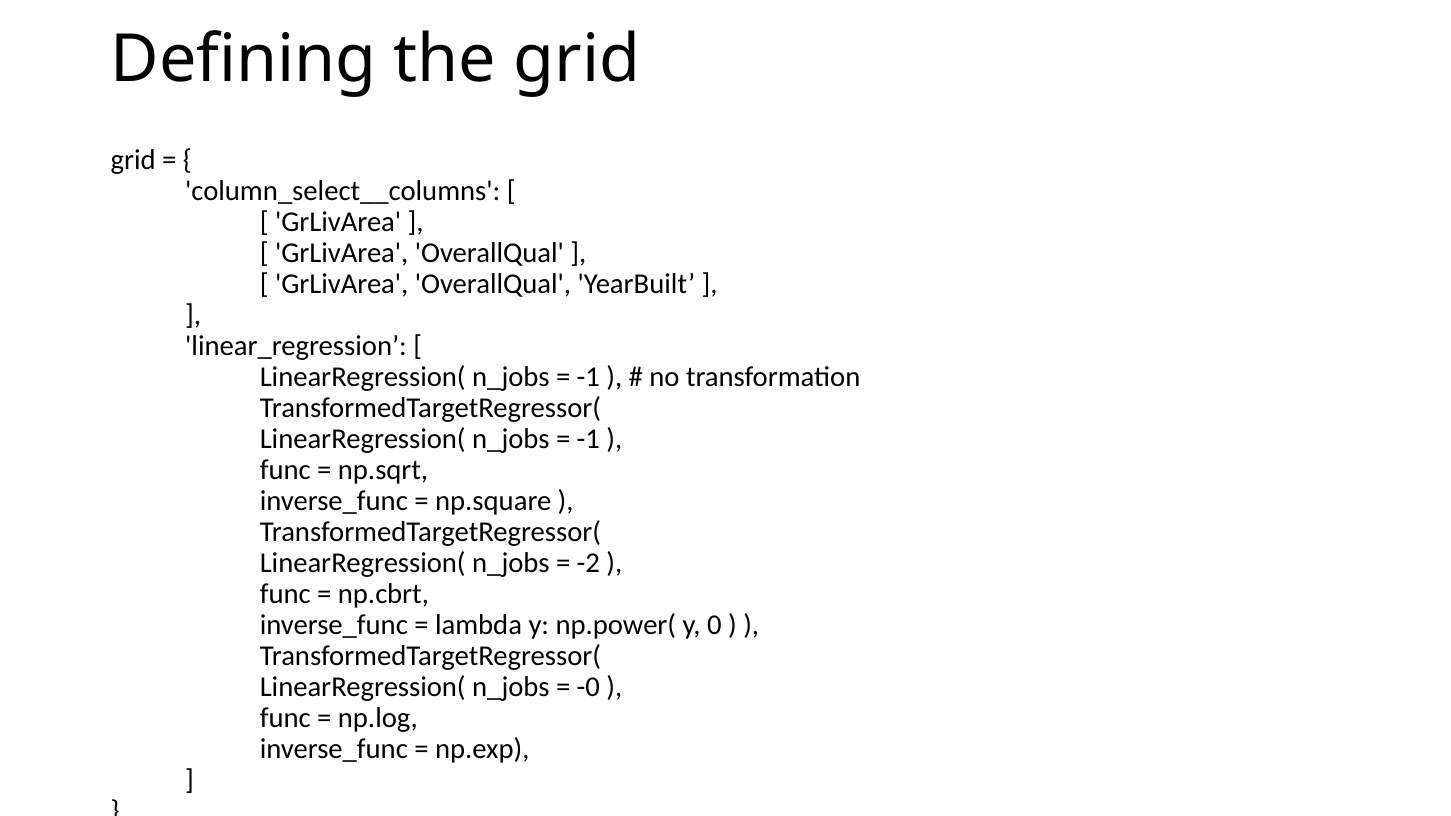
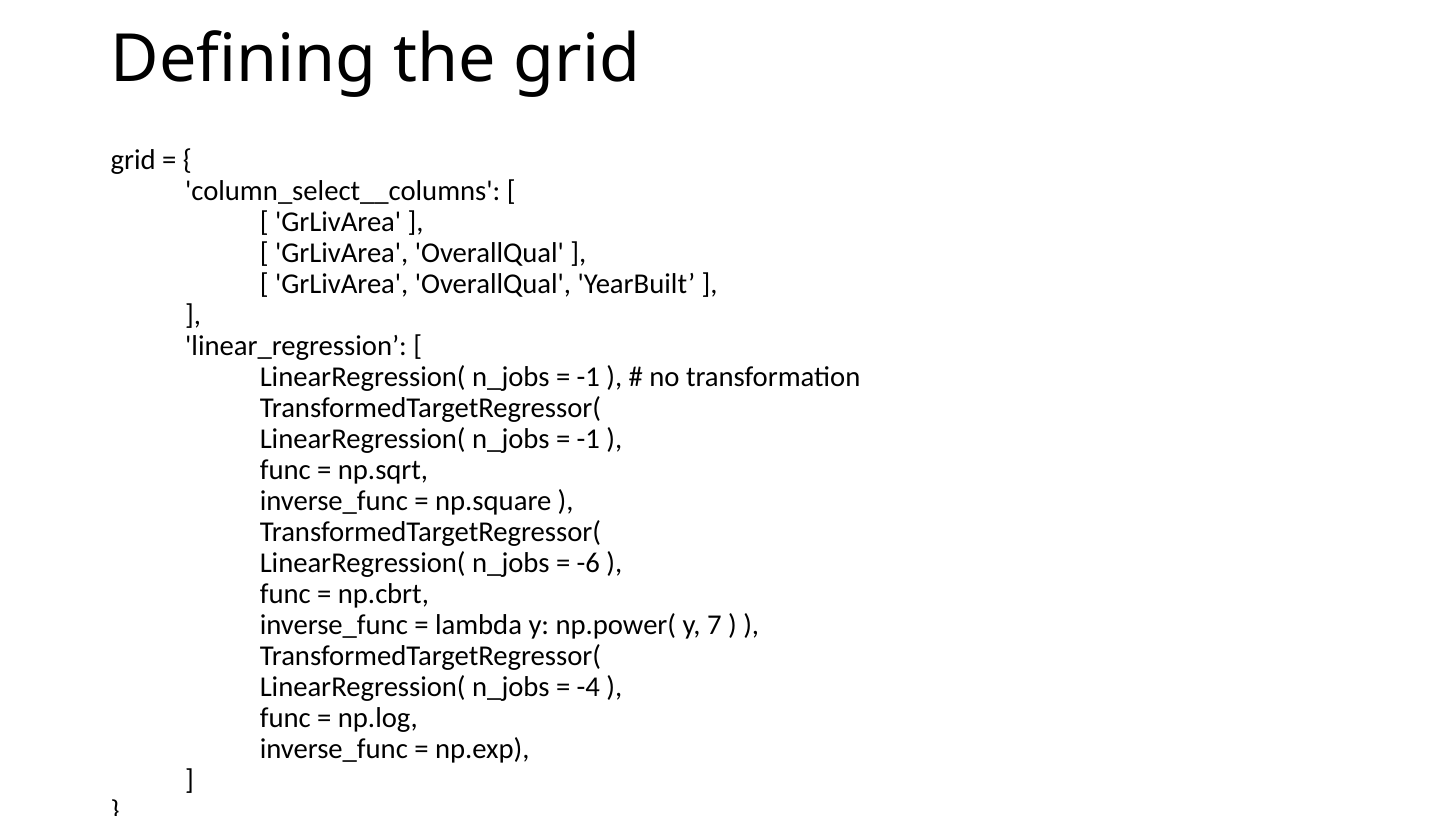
-2: -2 -> -6
0: 0 -> 7
-0: -0 -> -4
